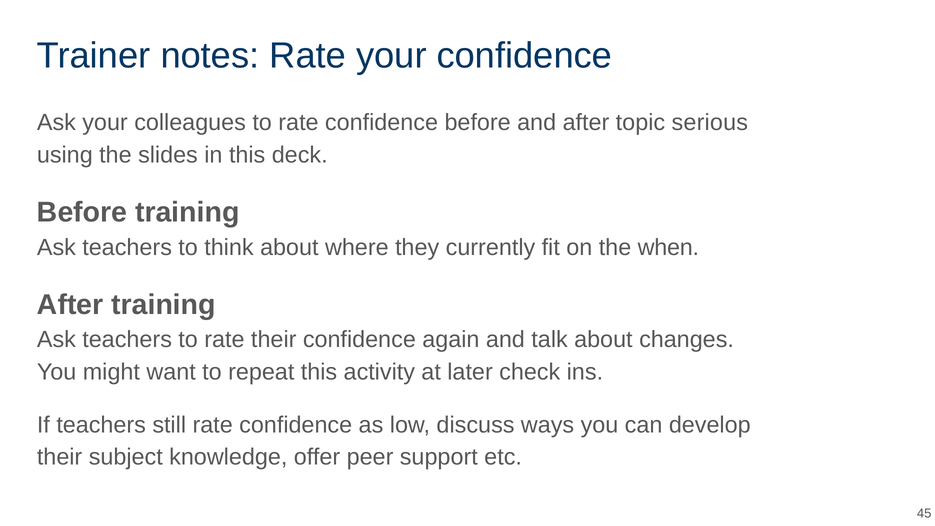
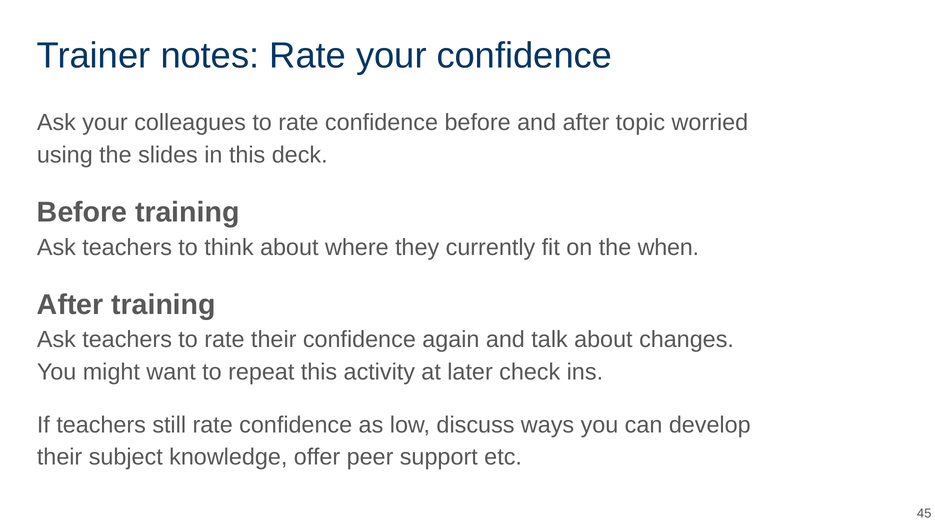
serious: serious -> worried
